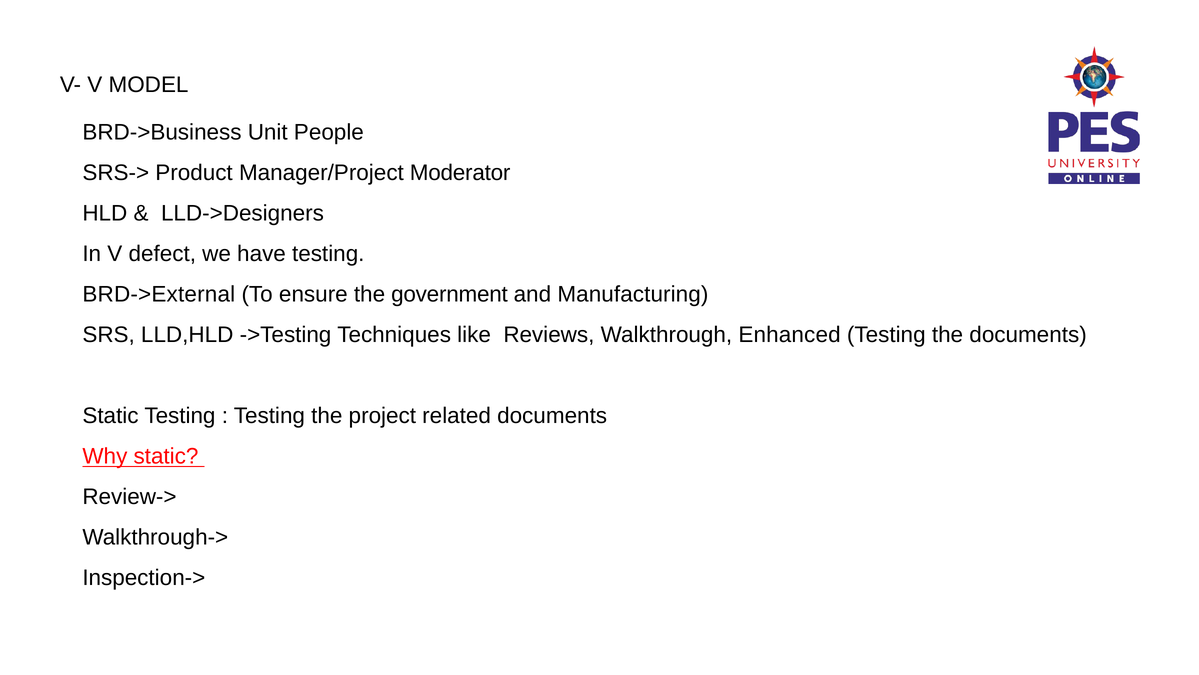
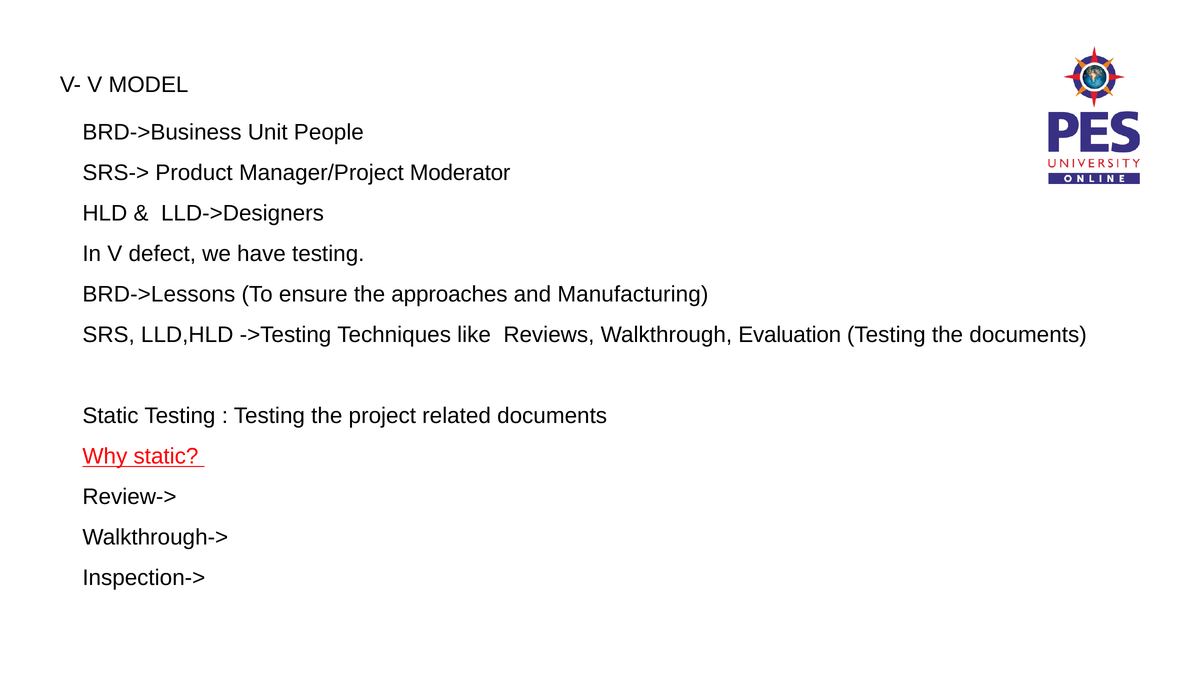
BRD->External: BRD->External -> BRD->Lessons
government: government -> approaches
Enhanced: Enhanced -> Evaluation
